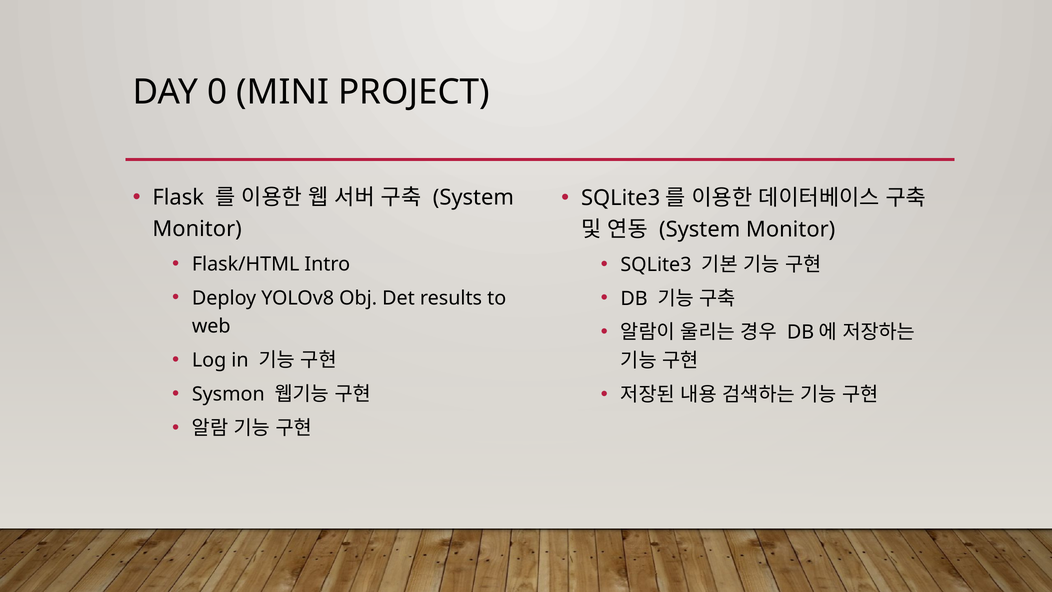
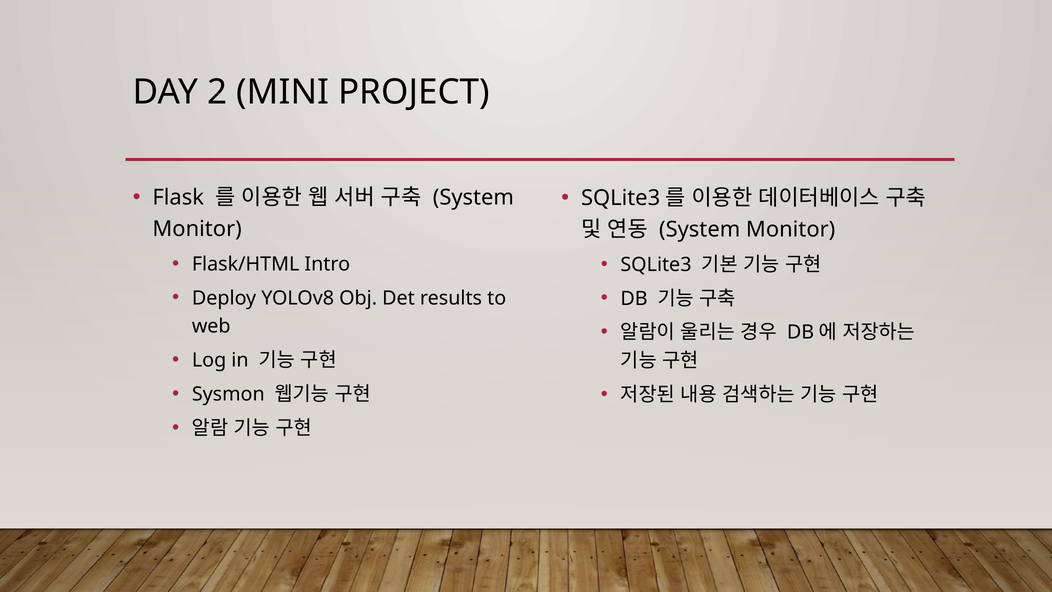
0: 0 -> 2
